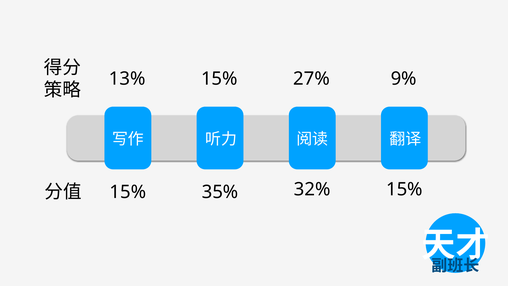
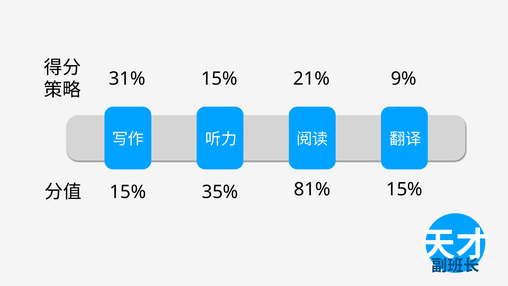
13%: 13% -> 31%
27%: 27% -> 21%
32%: 32% -> 81%
